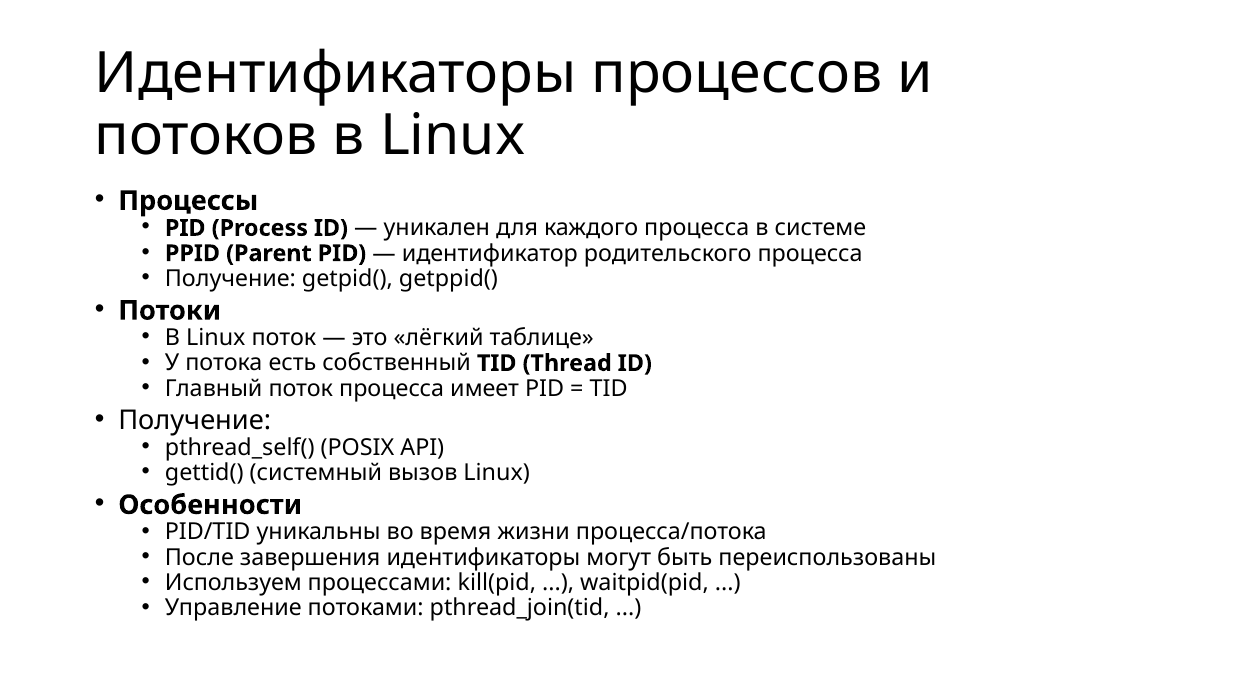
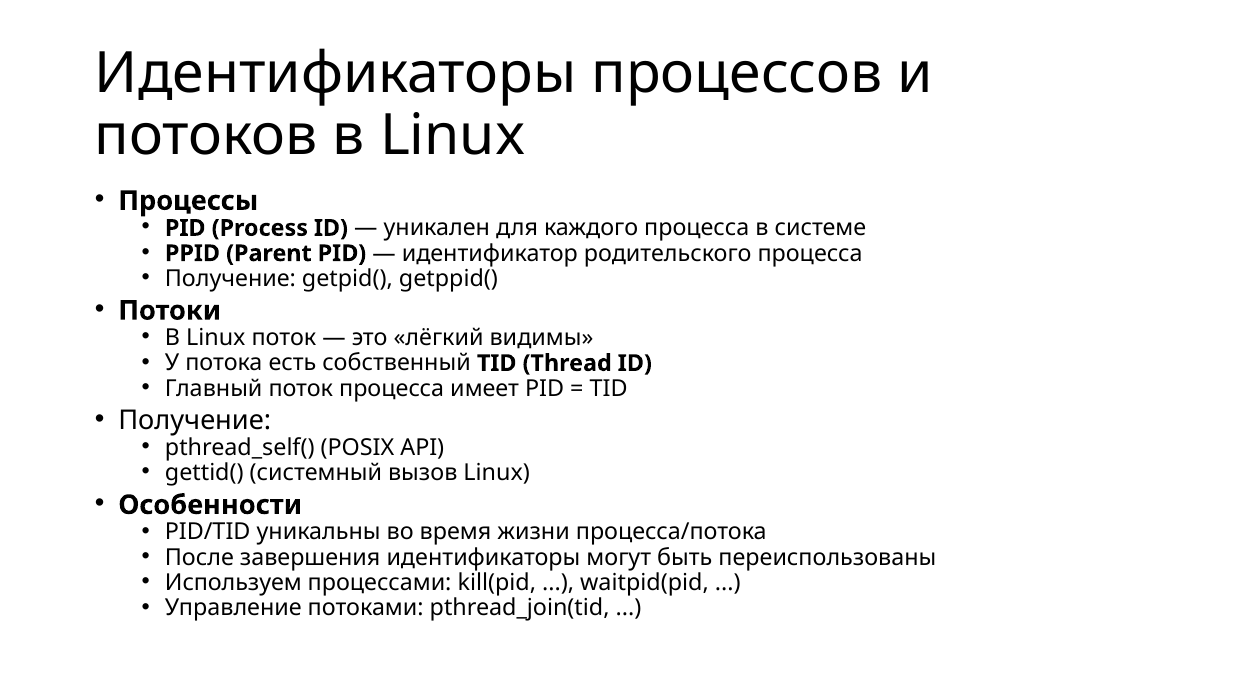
таблице: таблице -> видимы
